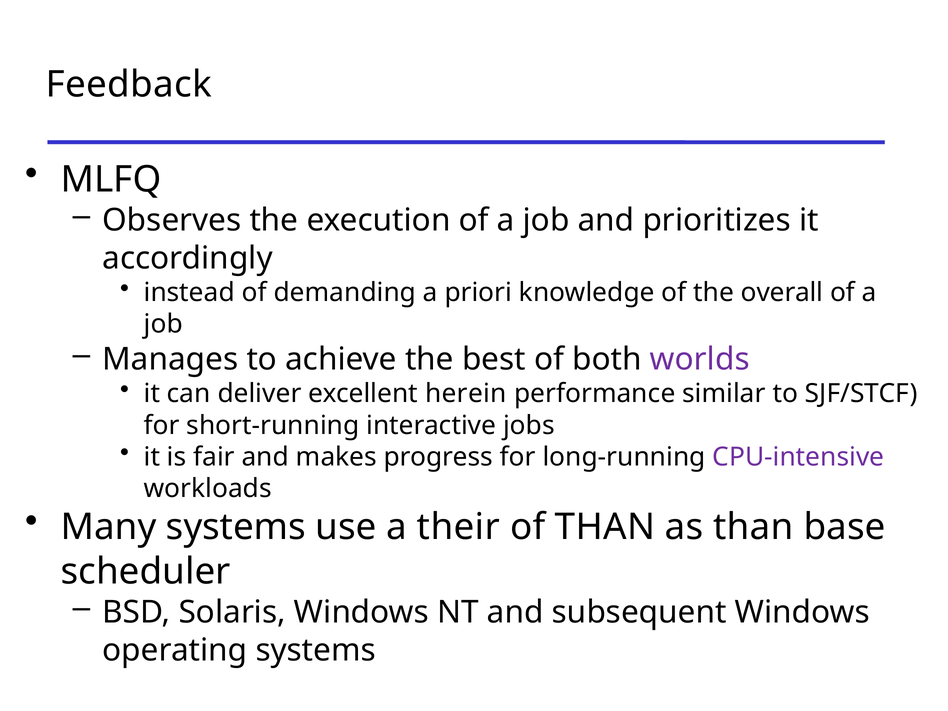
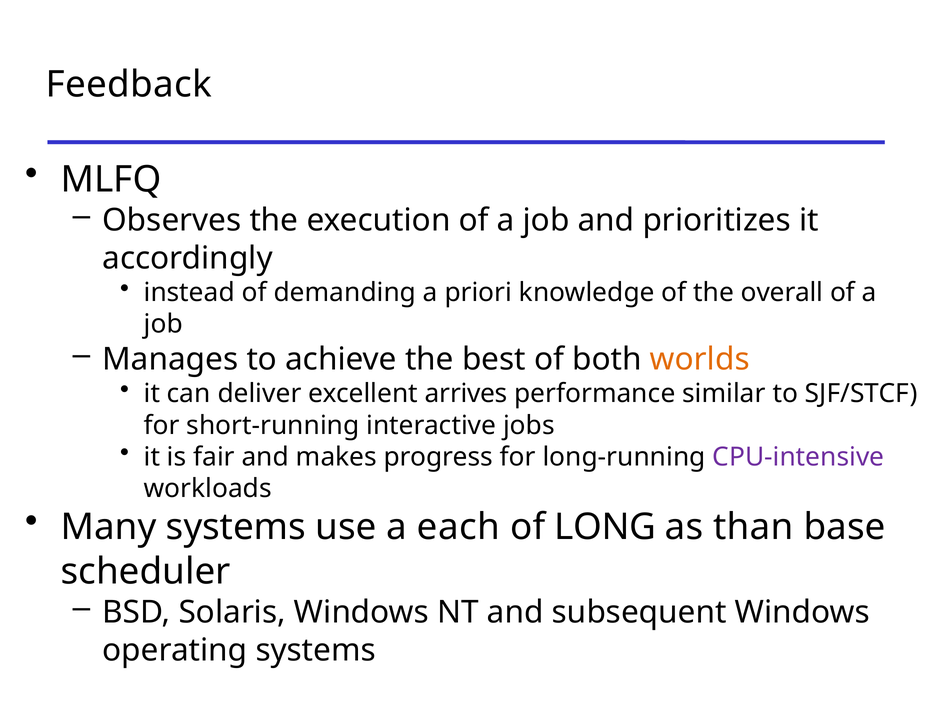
worlds colour: purple -> orange
herein: herein -> arrives
their: their -> each
of THAN: THAN -> LONG
